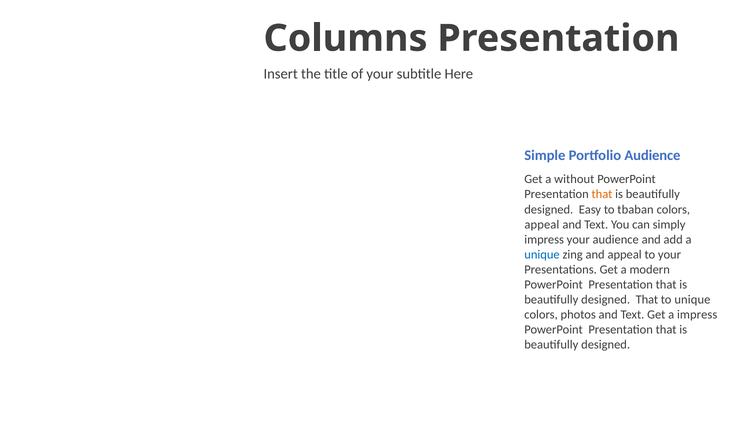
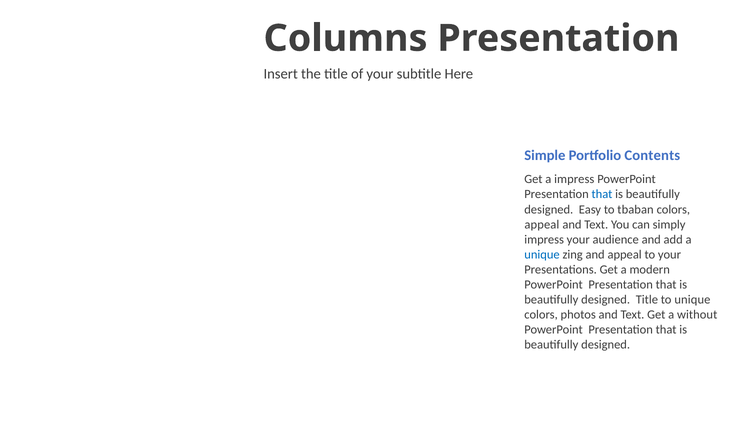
Portfolio Audience: Audience -> Contents
a without: without -> impress
that at (602, 195) colour: orange -> blue
designed That: That -> Title
a impress: impress -> without
